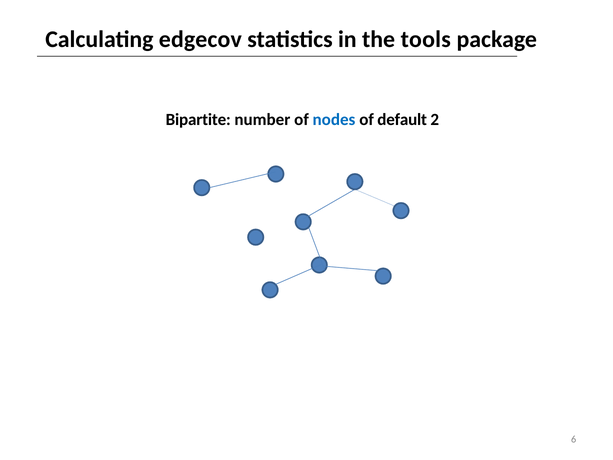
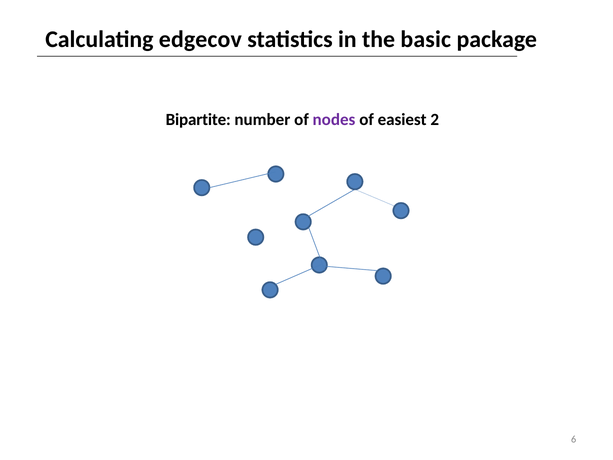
tools: tools -> basic
nodes colour: blue -> purple
default: default -> easiest
